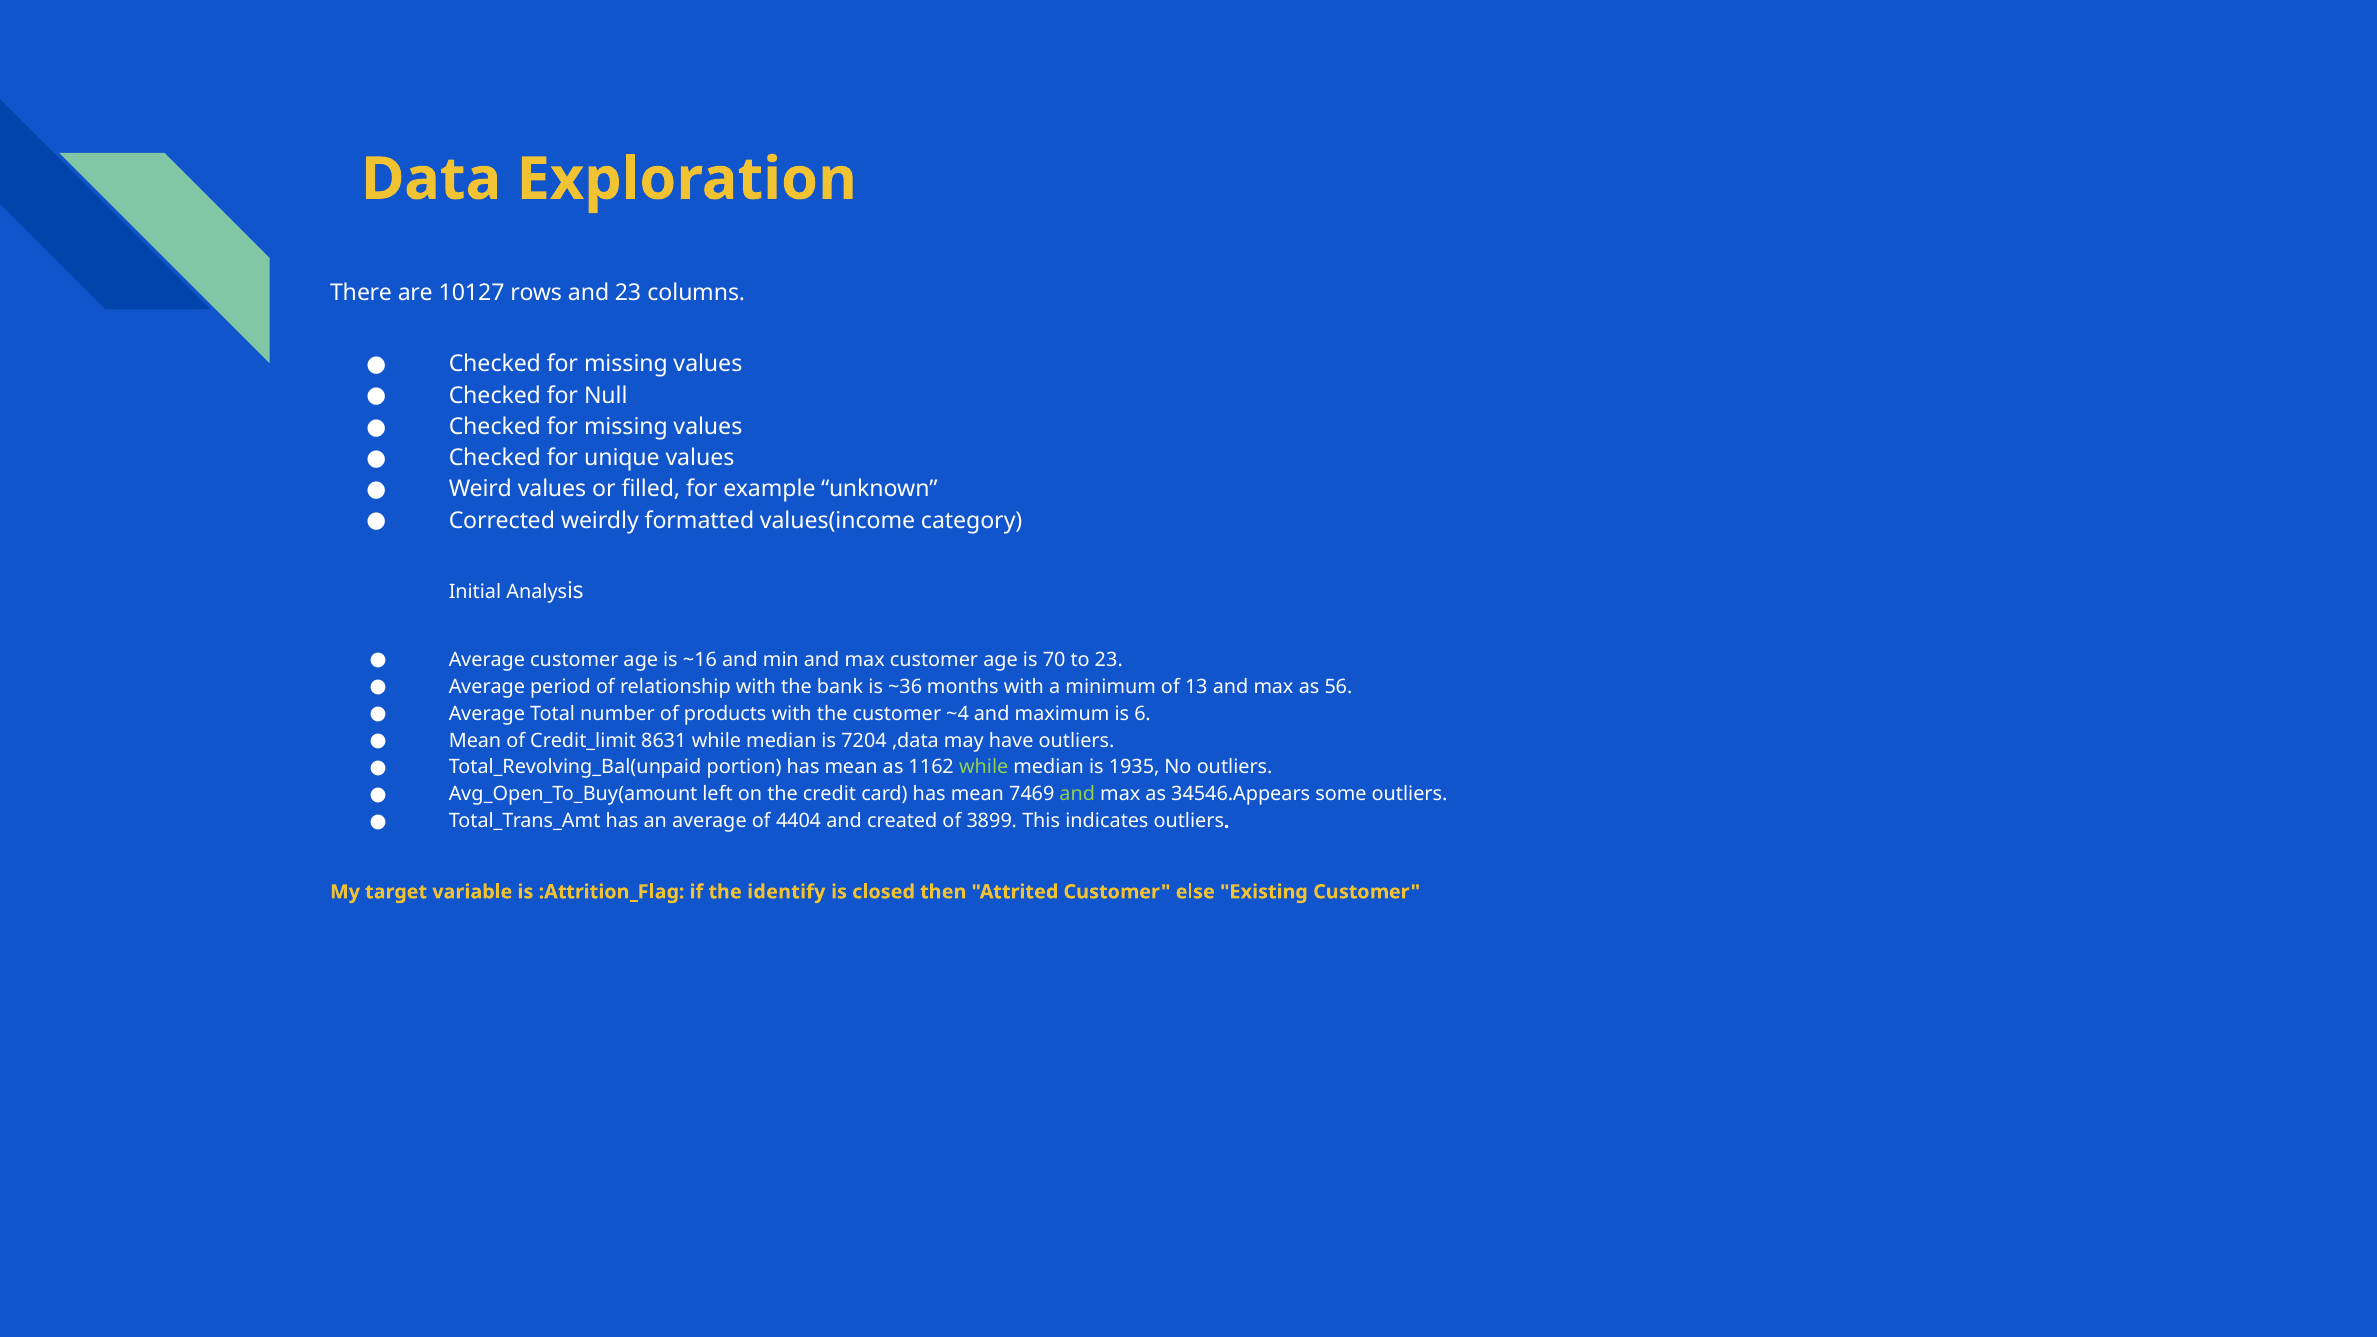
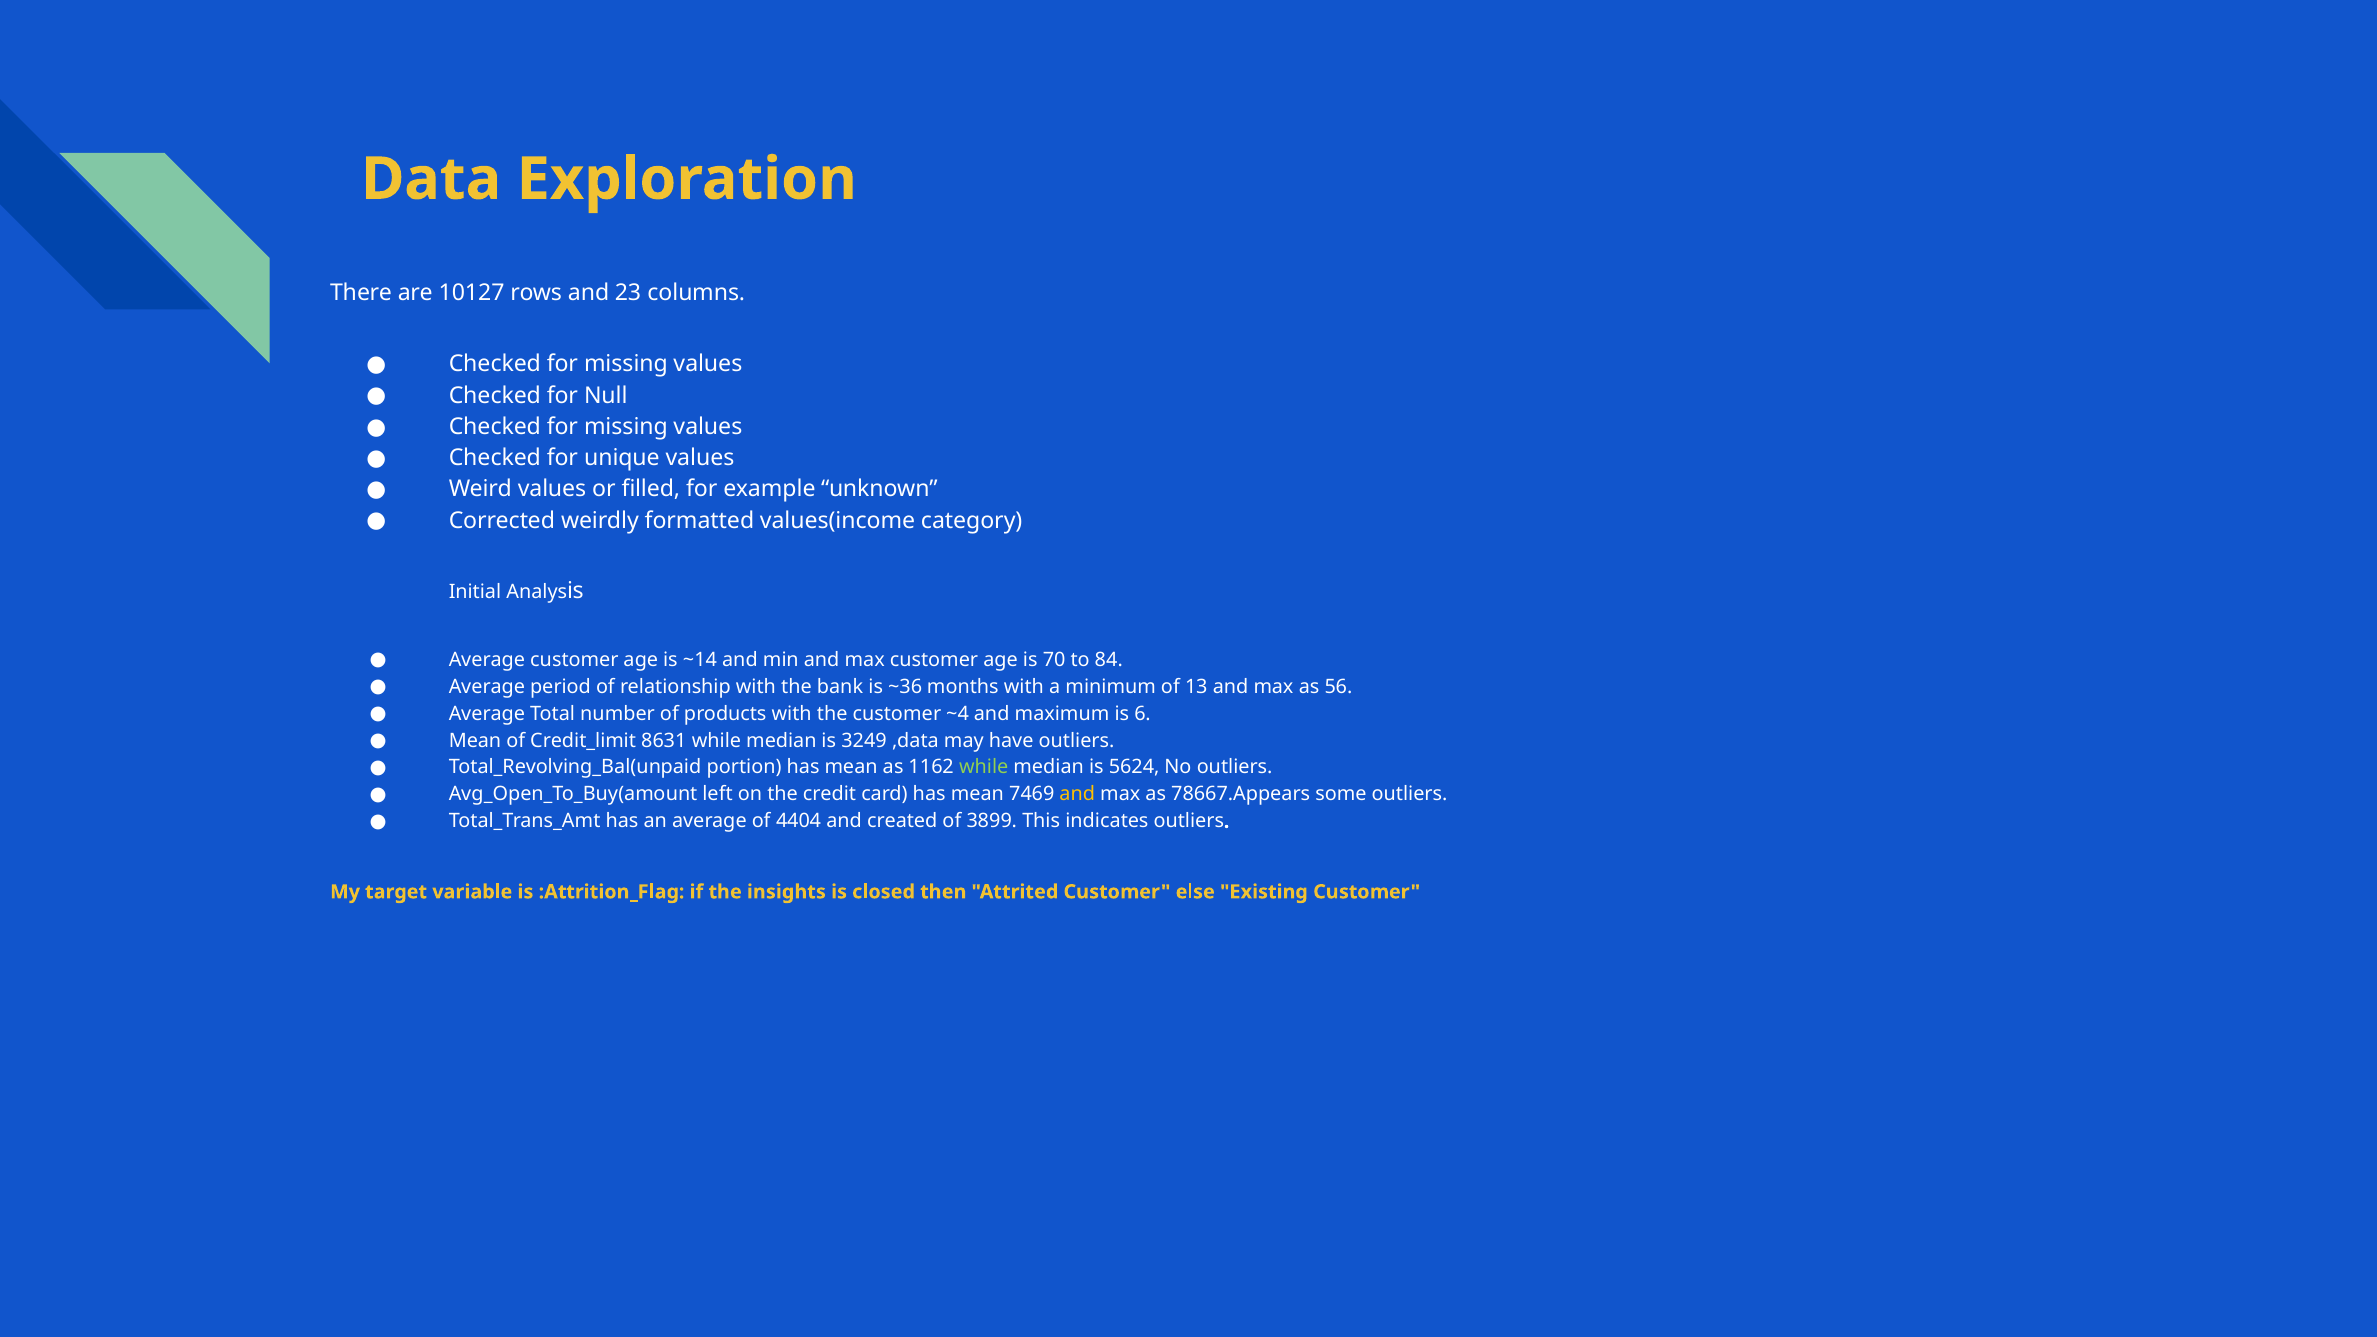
~16: ~16 -> ~14
to 23: 23 -> 84
7204: 7204 -> 3249
1935: 1935 -> 5624
and at (1077, 794) colour: light green -> yellow
34546.Appears: 34546.Appears -> 78667.Appears
identify: identify -> insights
